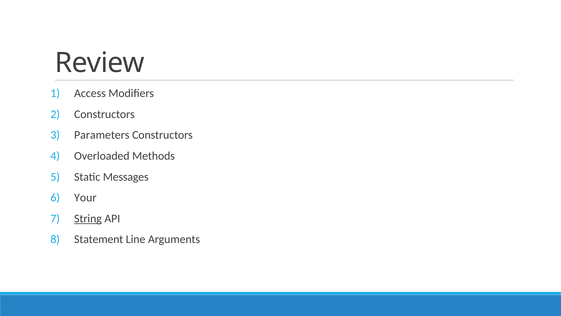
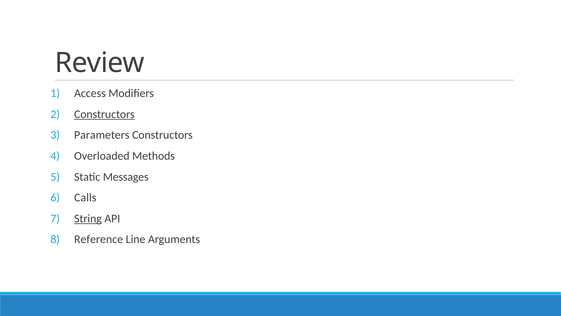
Constructors at (104, 114) underline: none -> present
Your: Your -> Calls
Statement: Statement -> Reference
